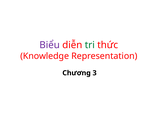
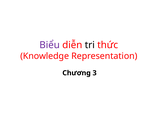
tri colour: green -> black
